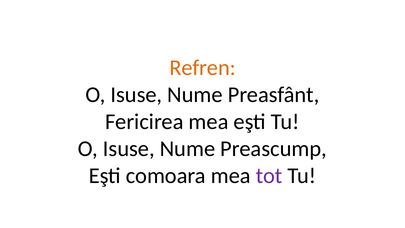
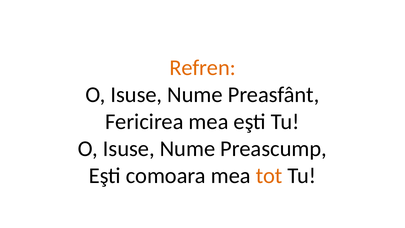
tot colour: purple -> orange
